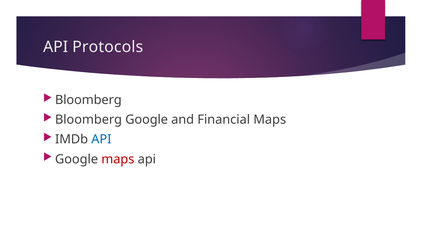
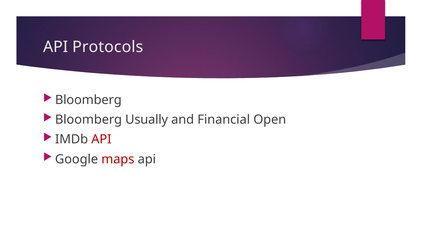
Bloomberg Google: Google -> Usually
Financial Maps: Maps -> Open
API at (101, 140) colour: blue -> red
